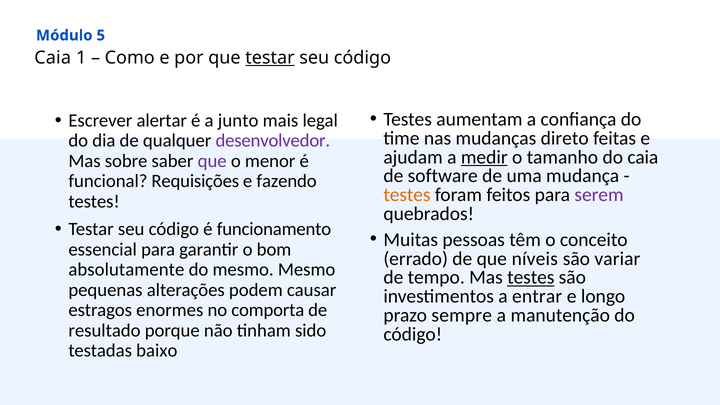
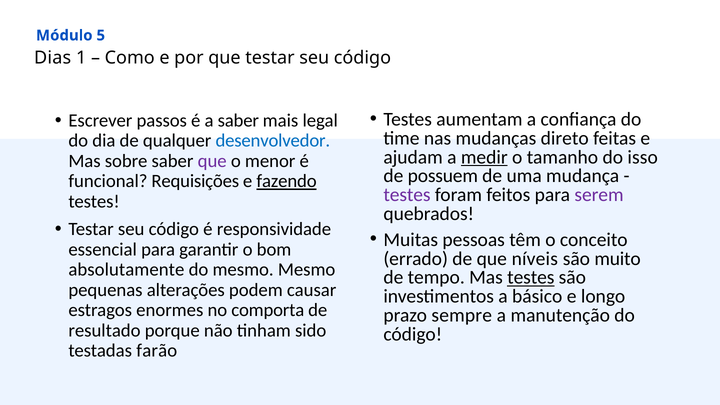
Caia at (53, 58): Caia -> Dias
testar at (270, 58) underline: present -> none
alertar: alertar -> passos
a junto: junto -> saber
desenvolvedor colour: purple -> blue
do caia: caia -> isso
software: software -> possuem
fazendo underline: none -> present
testes at (407, 195) colour: orange -> purple
funcionamento: funcionamento -> responsividade
variar: variar -> muito
entrar: entrar -> básico
baixo: baixo -> farão
